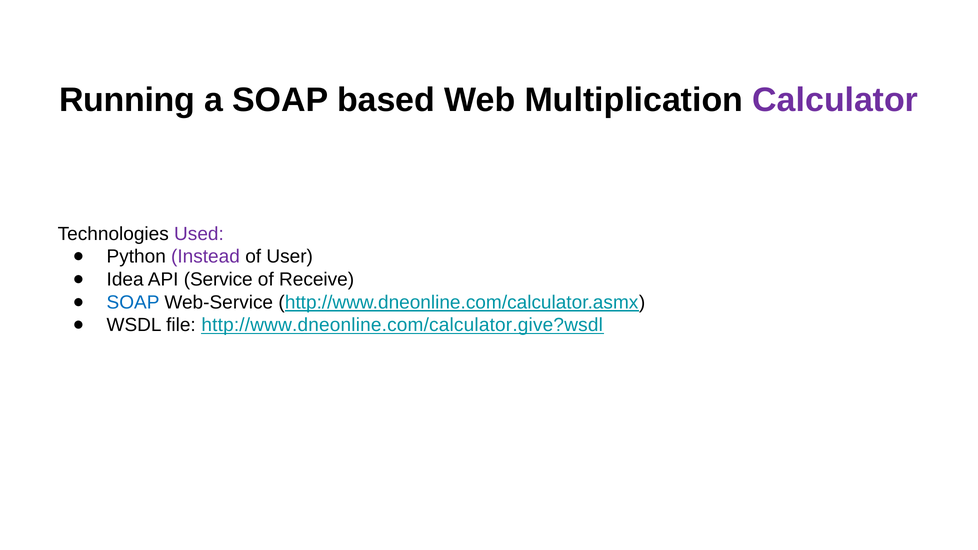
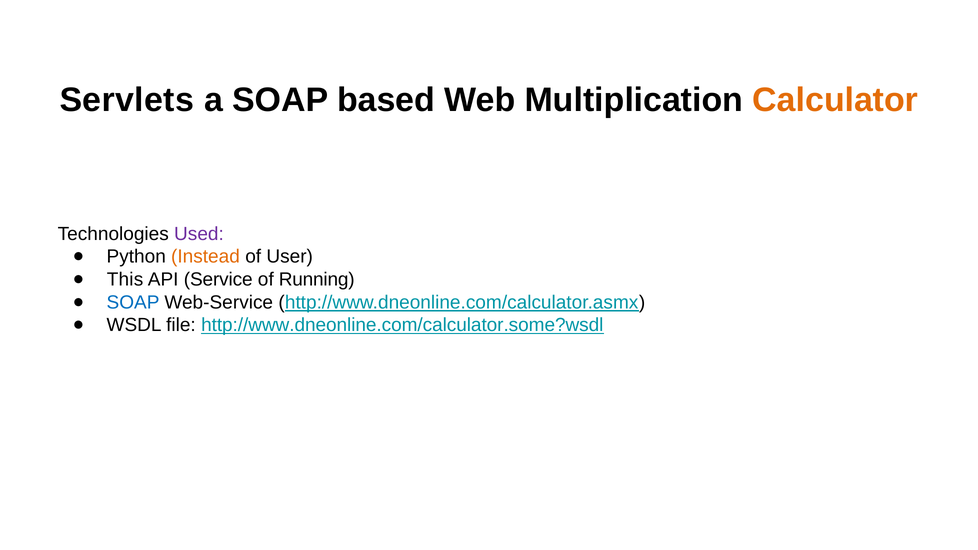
Running: Running -> Servlets
Calculator colour: purple -> orange
Instead colour: purple -> orange
Idea: Idea -> This
Receive: Receive -> Running
http://www.dneonline.com/calculator.give?wsdl: http://www.dneonline.com/calculator.give?wsdl -> http://www.dneonline.com/calculator.some?wsdl
